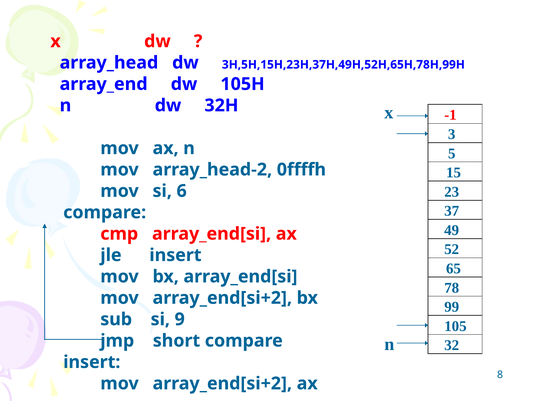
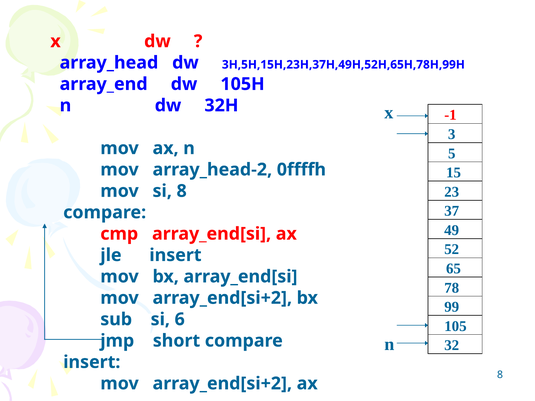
si 6: 6 -> 8
9: 9 -> 6
